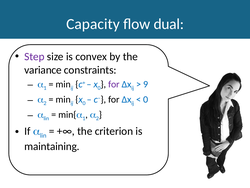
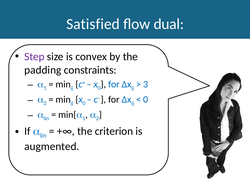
Capacity: Capacity -> Satisfied
variance: variance -> padding
for at (114, 84) colour: purple -> blue
9: 9 -> 3
maintaining: maintaining -> augmented
